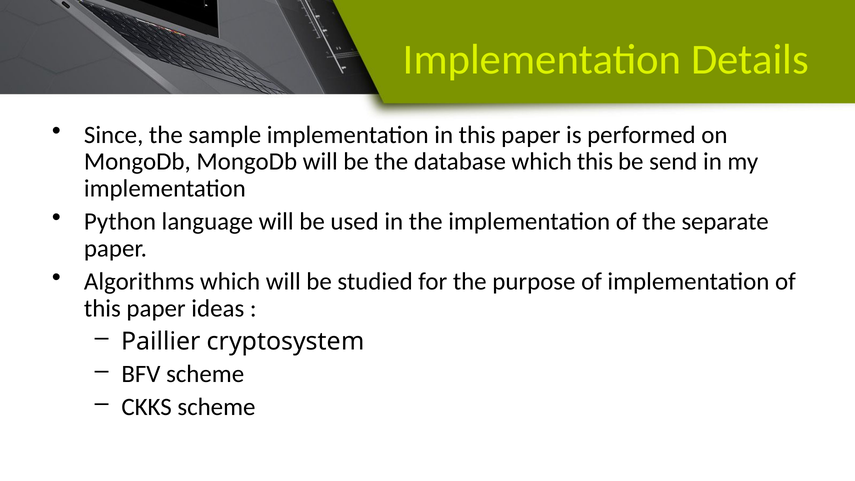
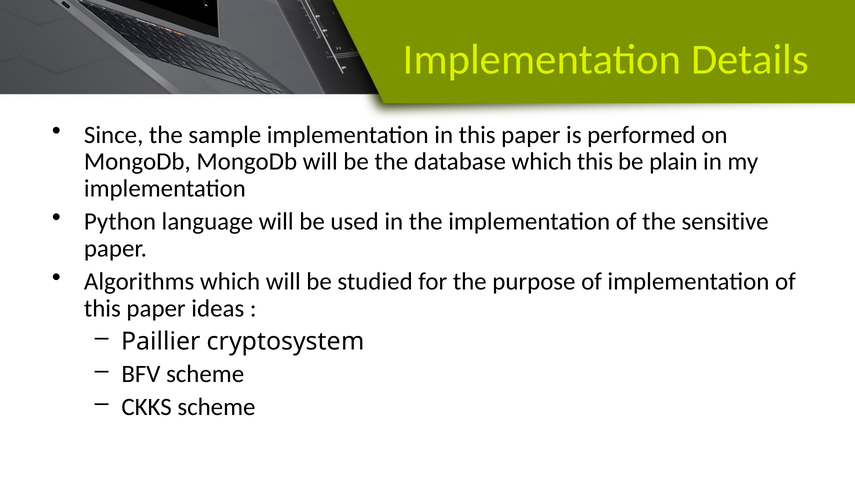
send: send -> plain
separate: separate -> sensitive
